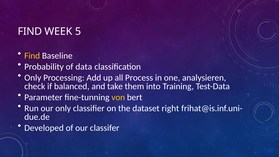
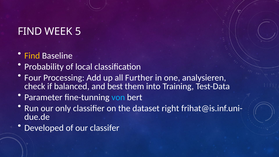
data: data -> local
Only at (33, 78): Only -> Four
Process: Process -> Further
take: take -> best
von colour: yellow -> light blue
